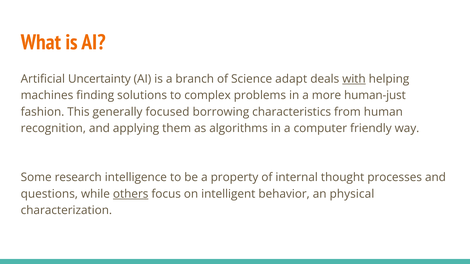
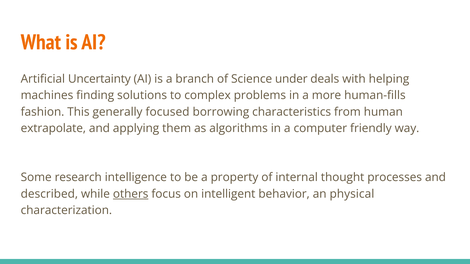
adapt: adapt -> under
with underline: present -> none
human-just: human-just -> human-fills
recognition: recognition -> extrapolate
questions: questions -> described
